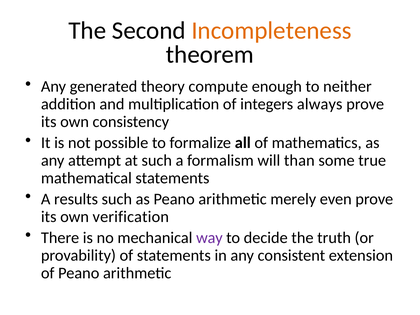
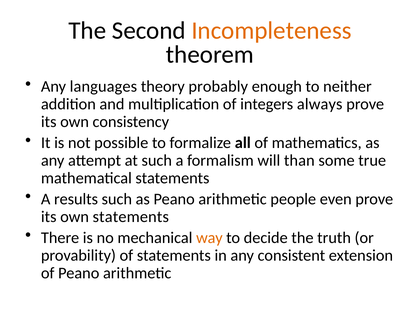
generated: generated -> languages
compute: compute -> probably
merely: merely -> people
own verification: verification -> statements
way colour: purple -> orange
